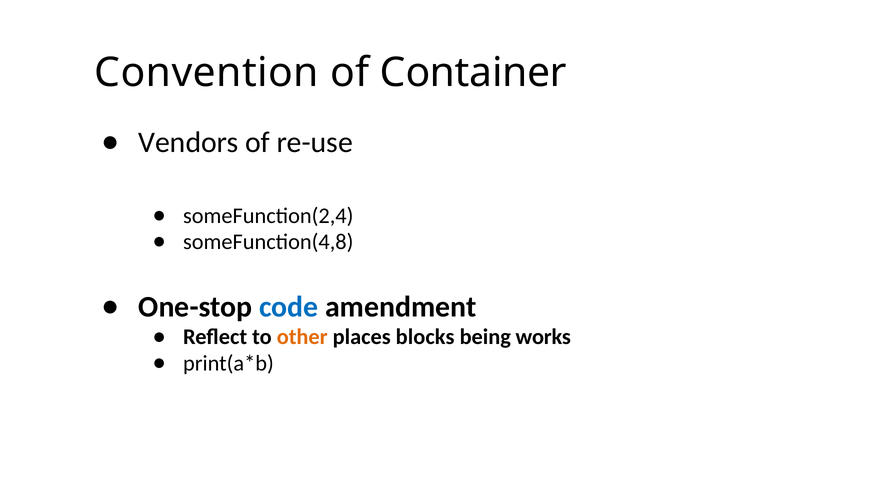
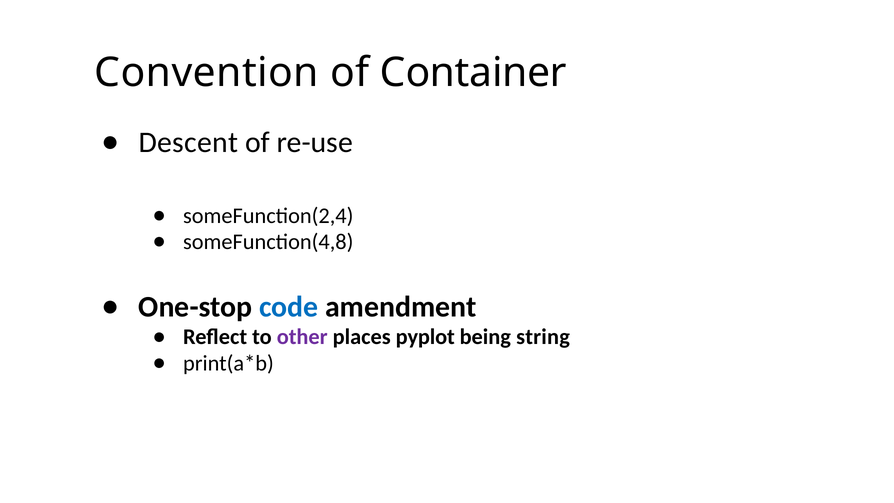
Vendors: Vendors -> Descent
other colour: orange -> purple
blocks: blocks -> pyplot
works: works -> string
